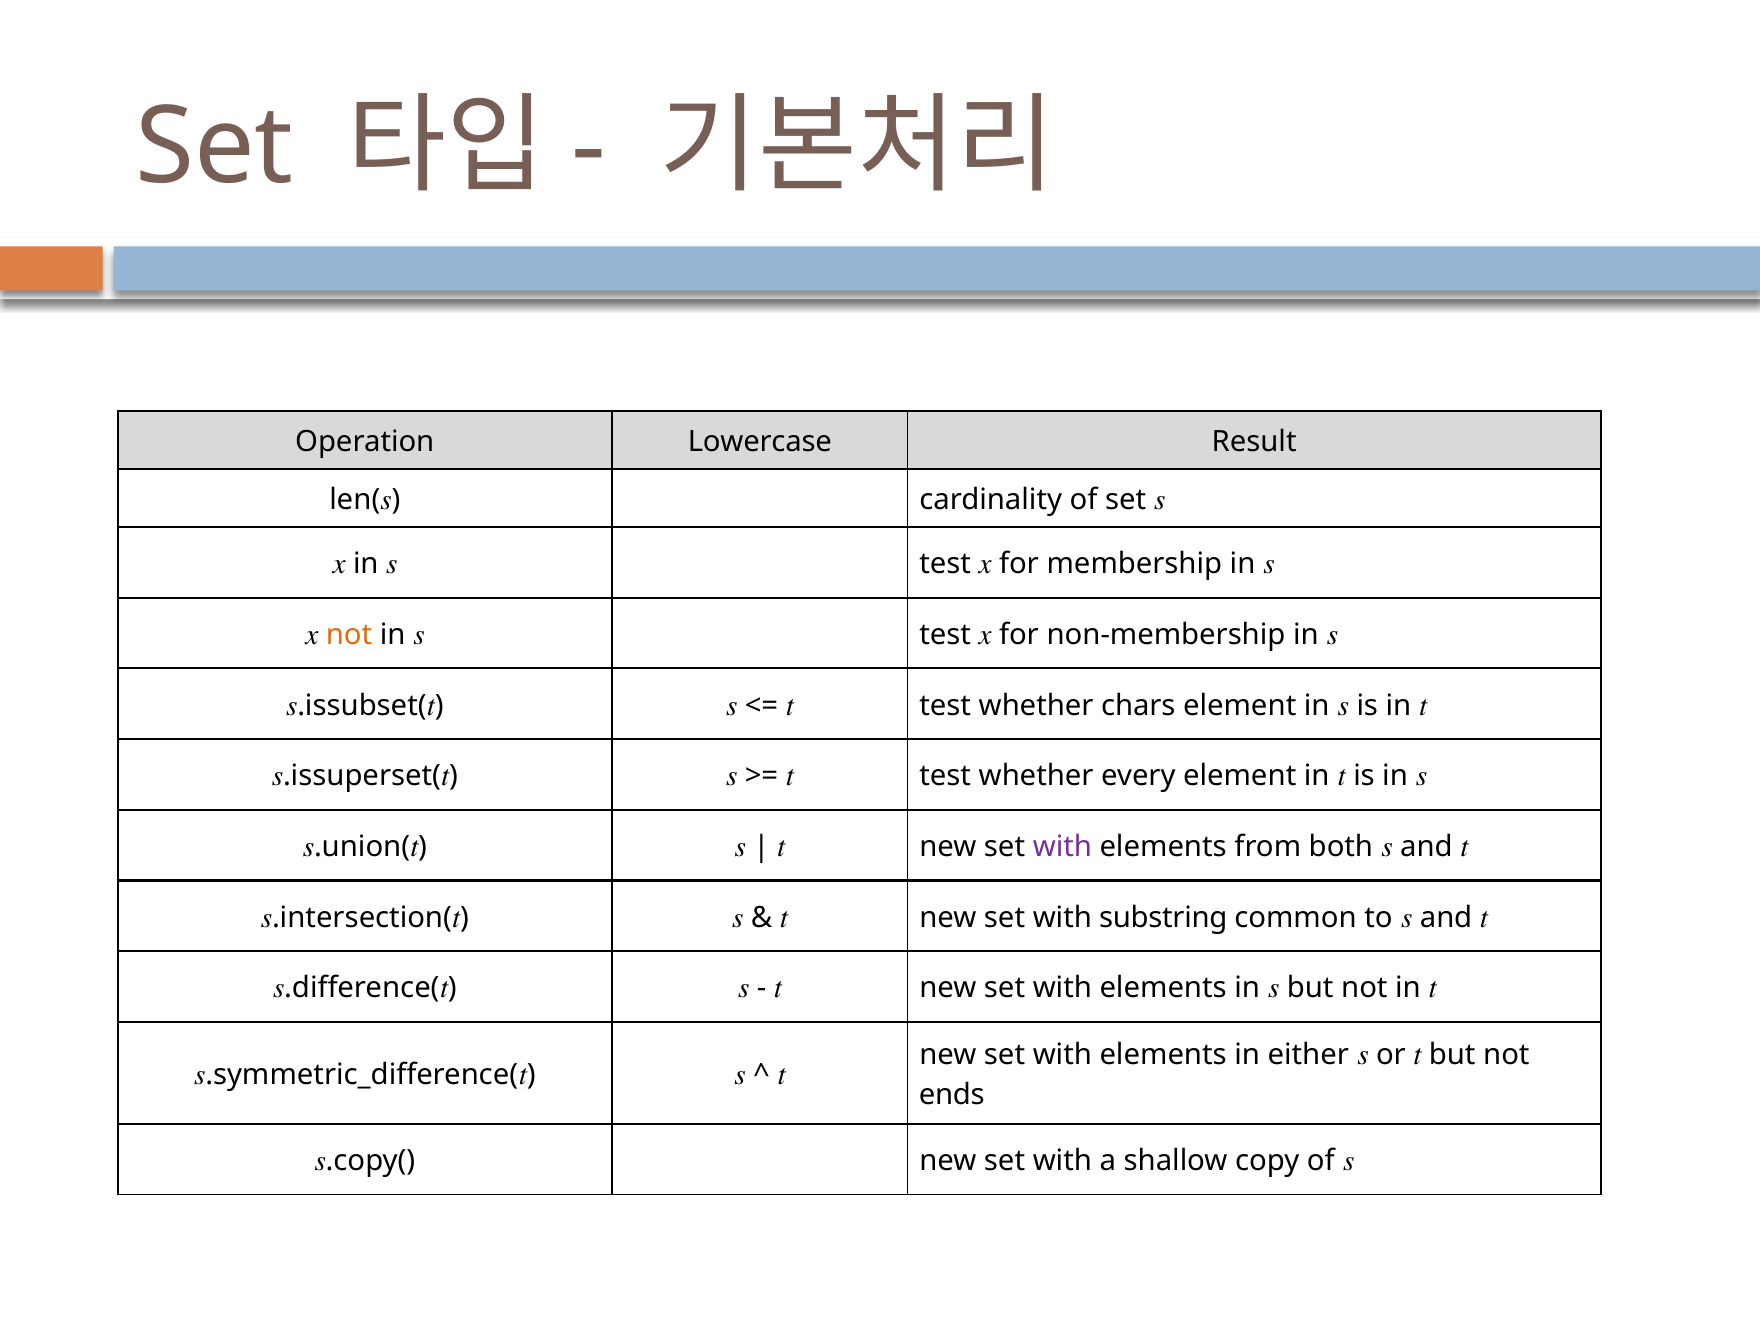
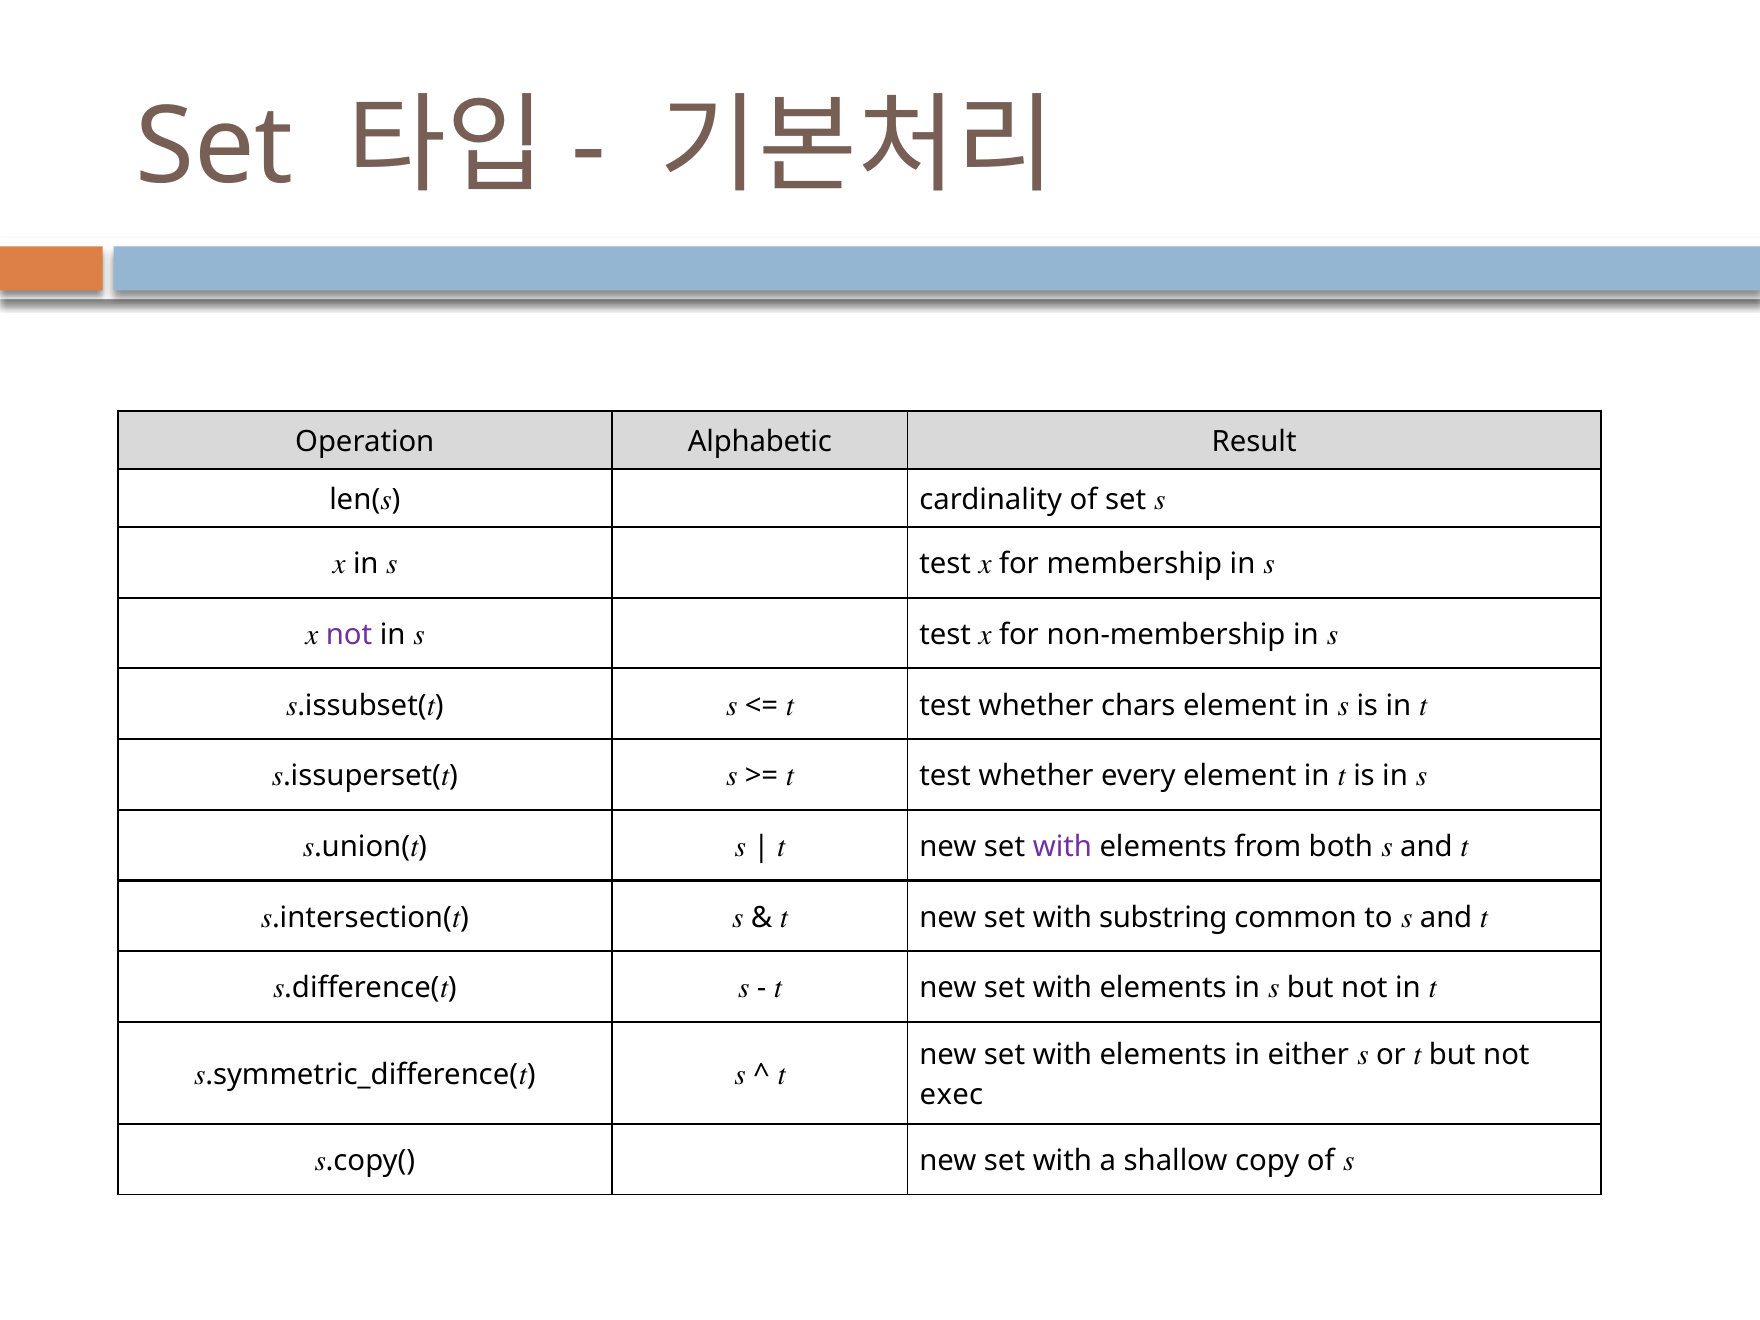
Lowercase: Lowercase -> Alphabetic
not at (349, 635) colour: orange -> purple
ends: ends -> exec
